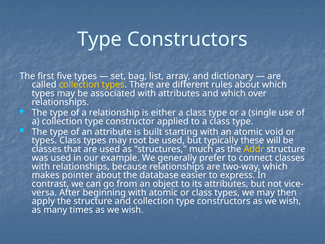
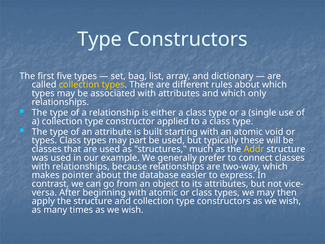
over: over -> only
root: root -> part
